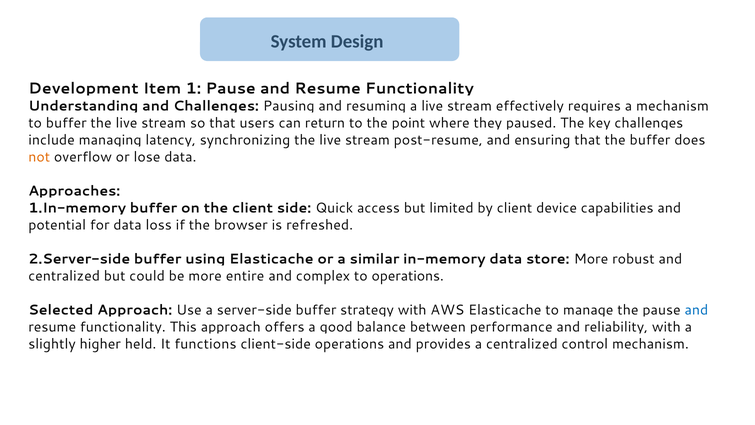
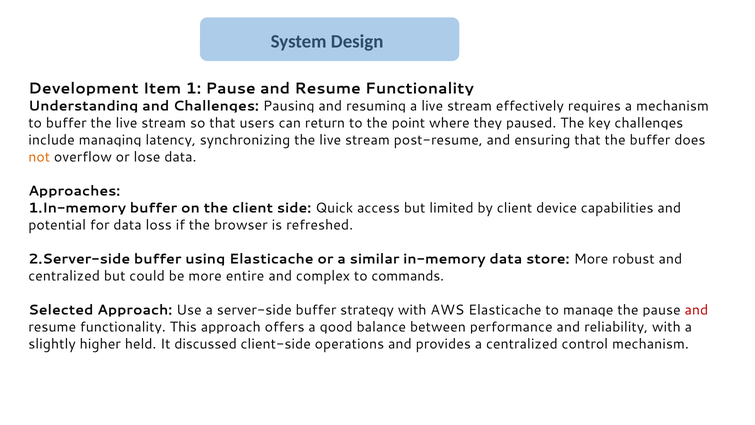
to operations: operations -> commands
and at (696, 310) colour: blue -> red
functions: functions -> discussed
